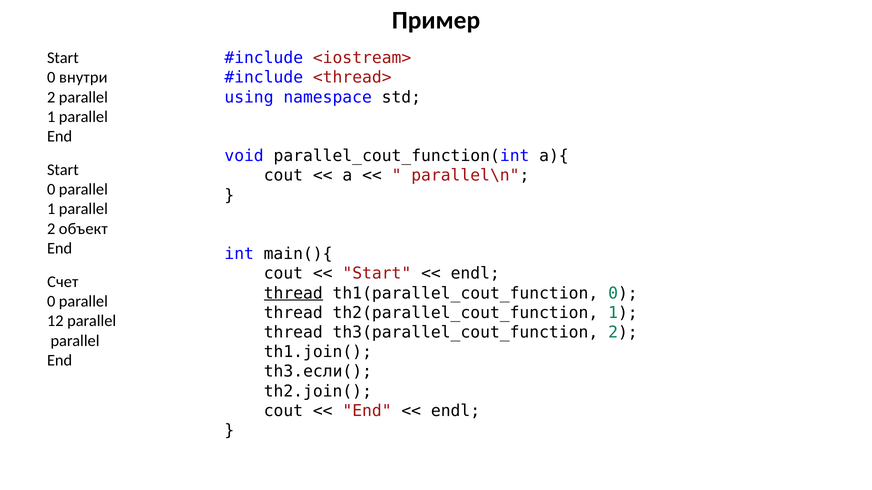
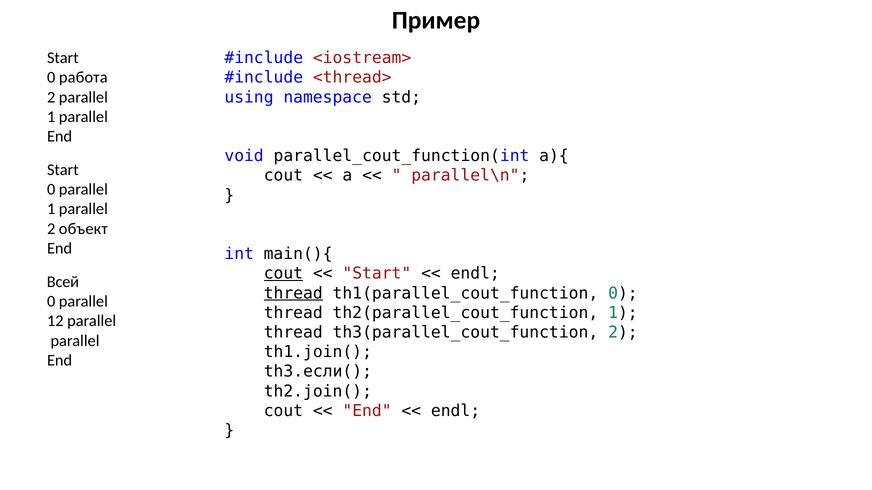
внутри: внутри -> работа
cout at (283, 274) underline: none -> present
Счет: Счет -> Всей
